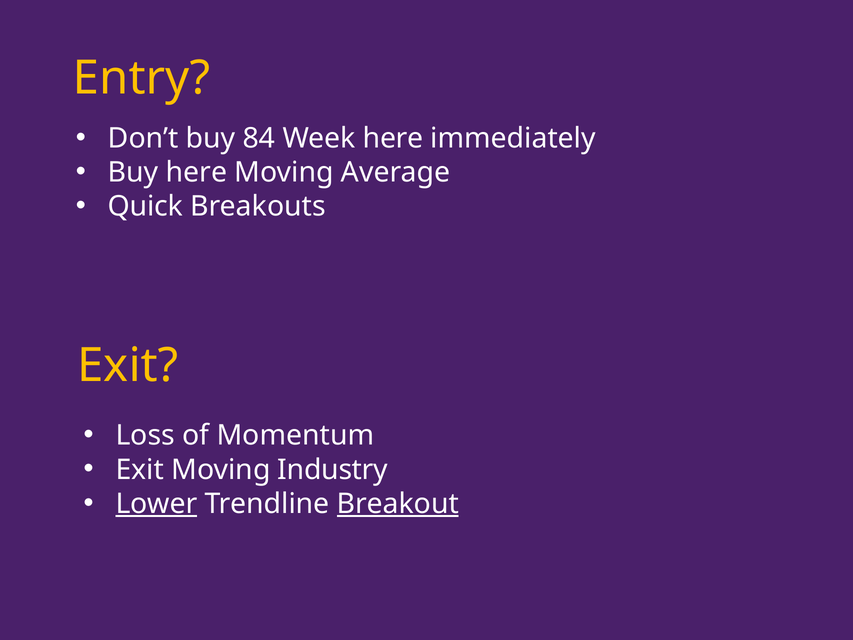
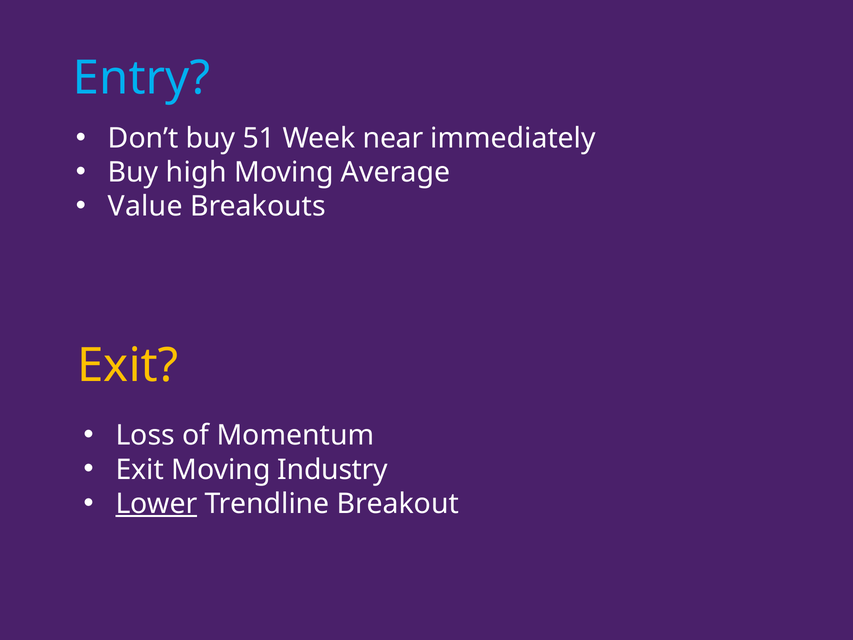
Entry colour: yellow -> light blue
84: 84 -> 51
Week here: here -> near
Buy here: here -> high
Quick: Quick -> Value
Breakout underline: present -> none
